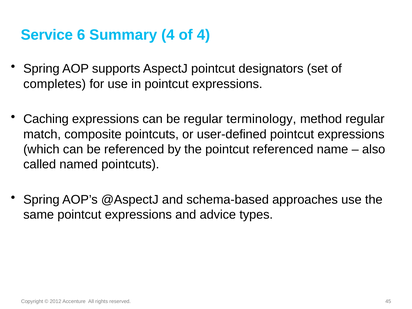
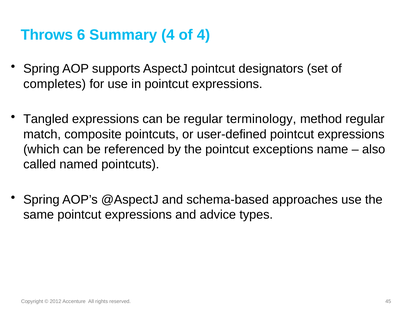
Service: Service -> Throws
Caching: Caching -> Tangled
pointcut referenced: referenced -> exceptions
